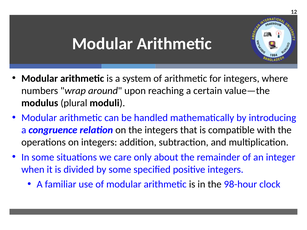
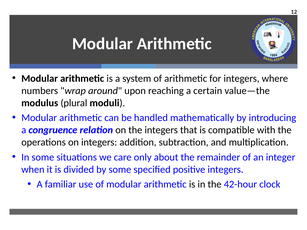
98-hour: 98-hour -> 42-hour
